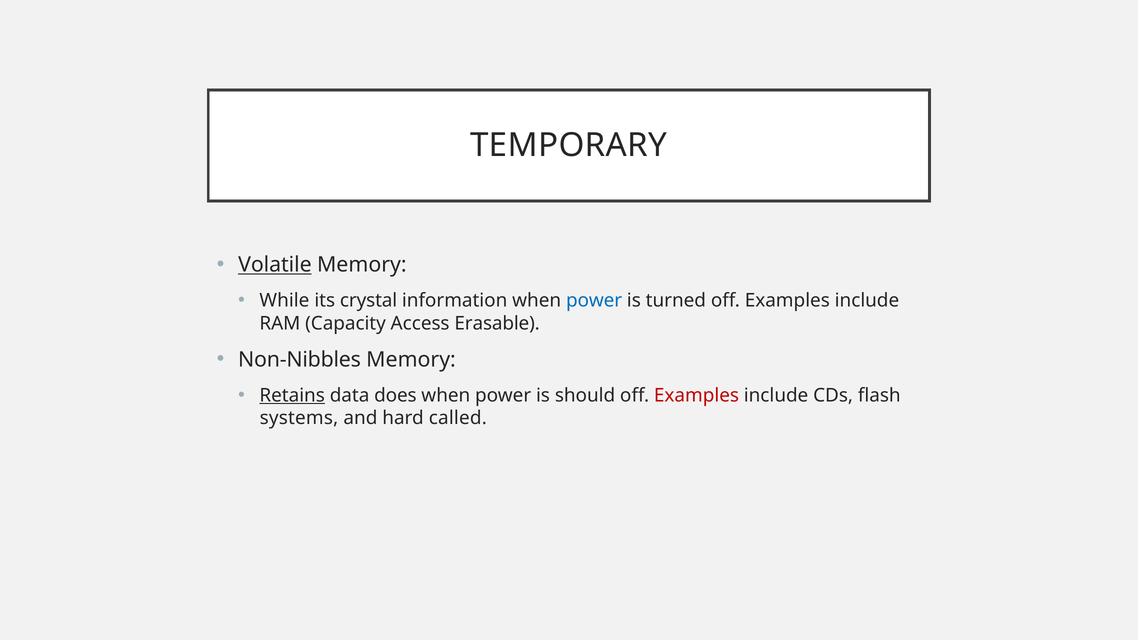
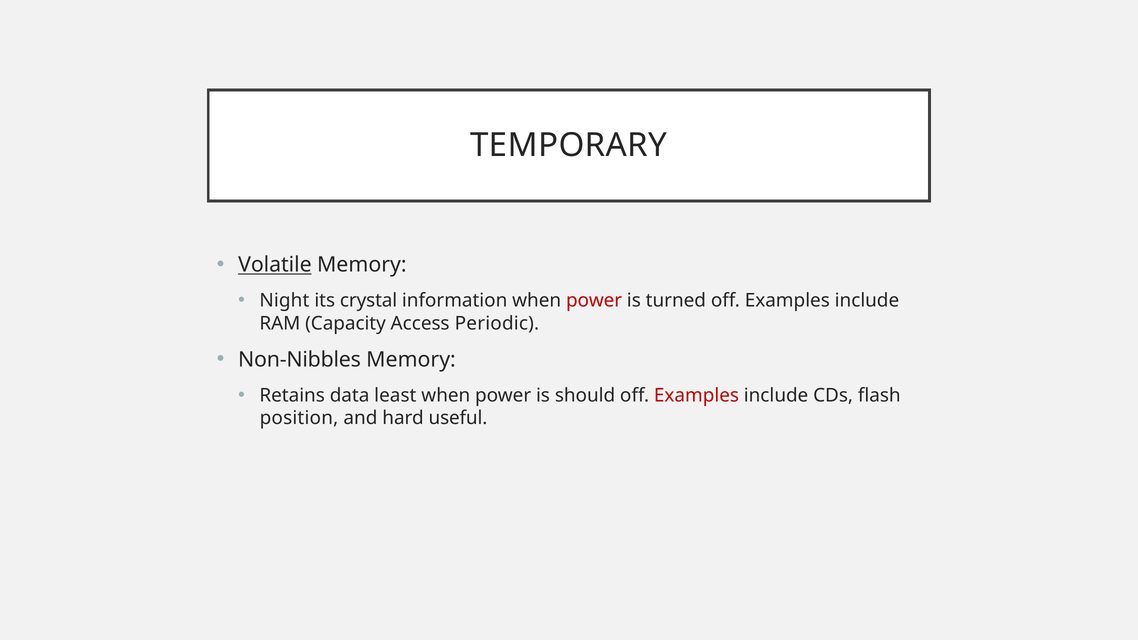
While: While -> Night
power at (594, 301) colour: blue -> red
Erasable: Erasable -> Periodic
Retains underline: present -> none
does: does -> least
systems: systems -> position
called: called -> useful
